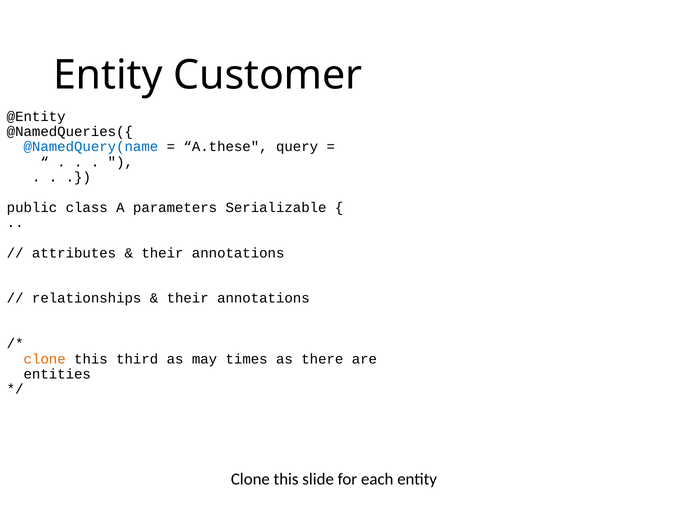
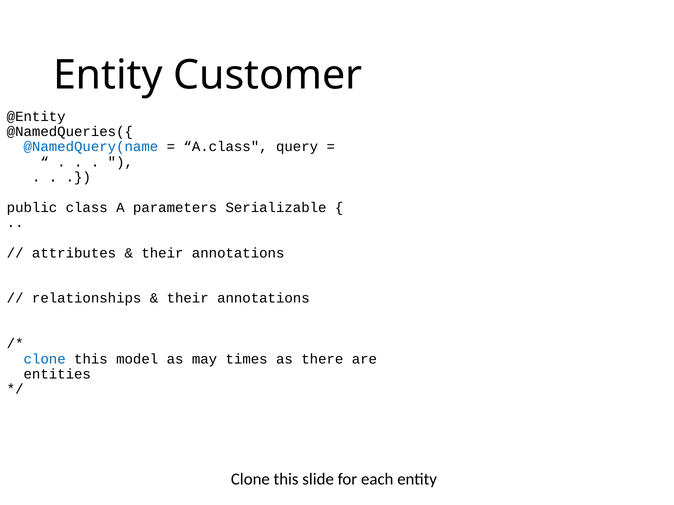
A.these: A.these -> A.class
clone at (45, 359) colour: orange -> blue
third: third -> model
